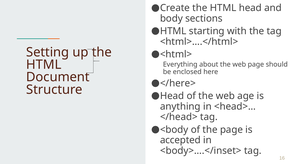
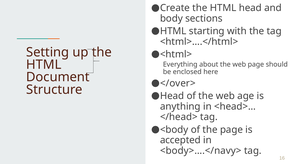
</here>: </here> -> </over>
<body>….</inset>: <body>….</inset> -> <body>….</navy>
